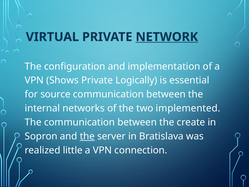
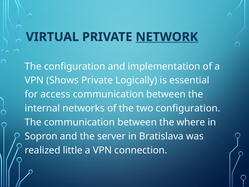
source: source -> access
two implemented: implemented -> configuration
create: create -> where
the at (87, 136) underline: present -> none
